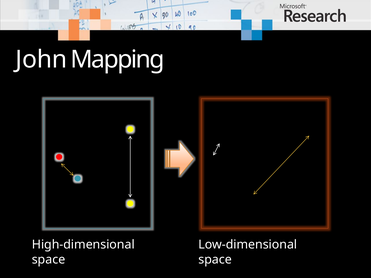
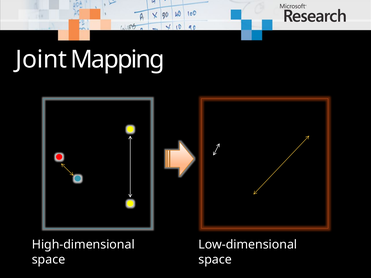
John: John -> Joint
